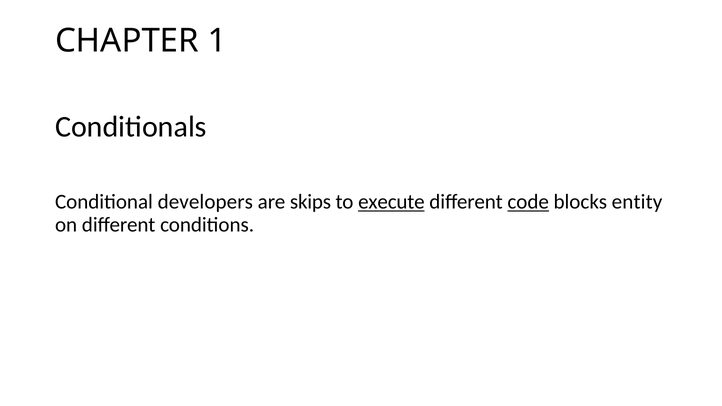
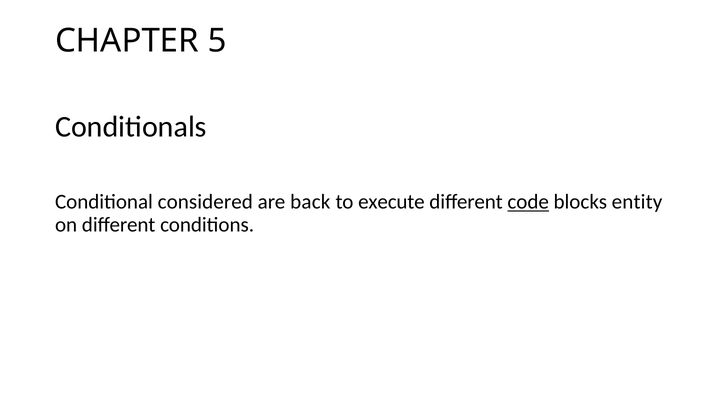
1: 1 -> 5
developers: developers -> considered
skips: skips -> back
execute underline: present -> none
